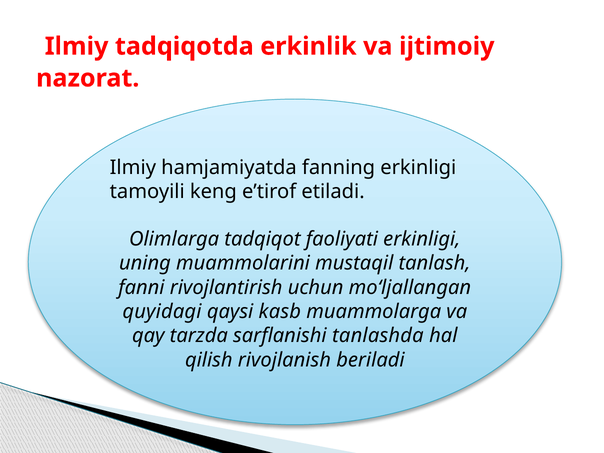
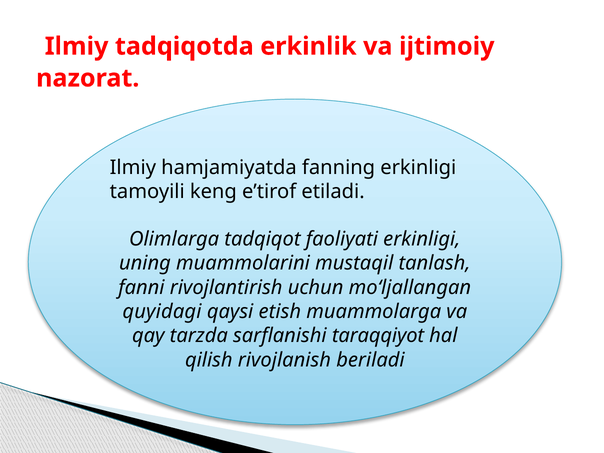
kasb: kasb -> etish
tanlashda: tanlashda -> taraqqiyot
